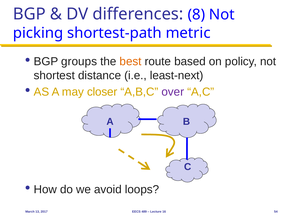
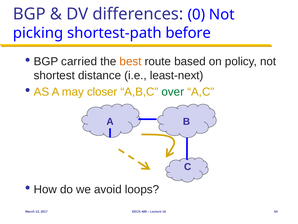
8: 8 -> 0
metric: metric -> before
groups: groups -> carried
over colour: purple -> green
